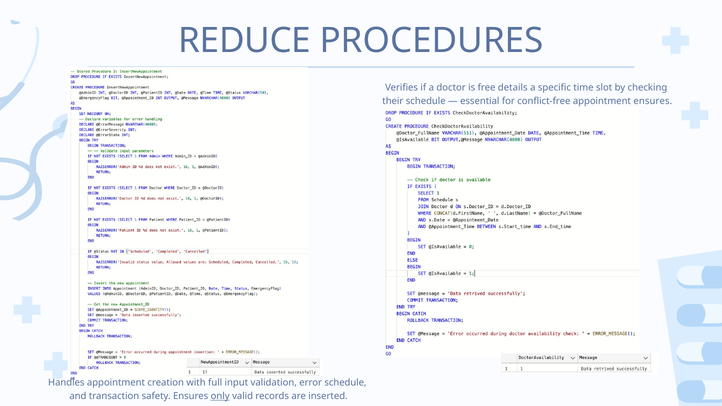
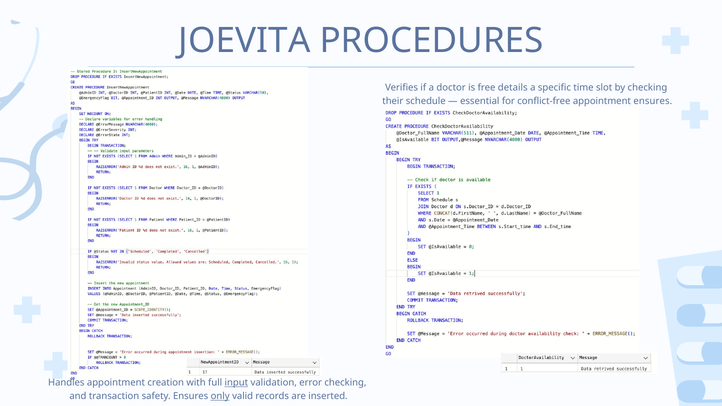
REDUCE: REDUCE -> JOEVITA
input underline: none -> present
error schedule: schedule -> checking
